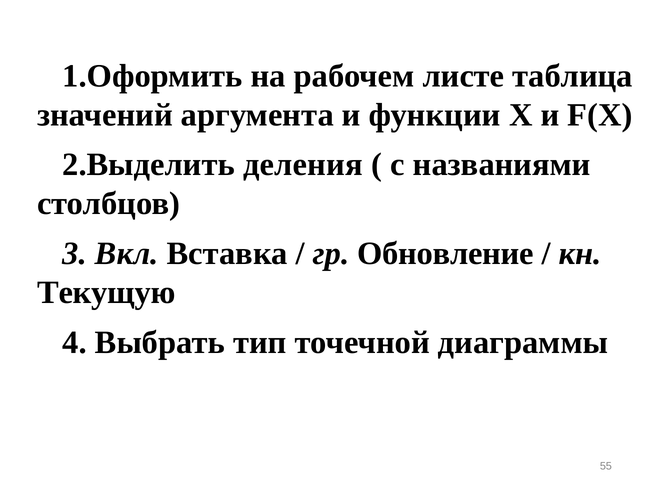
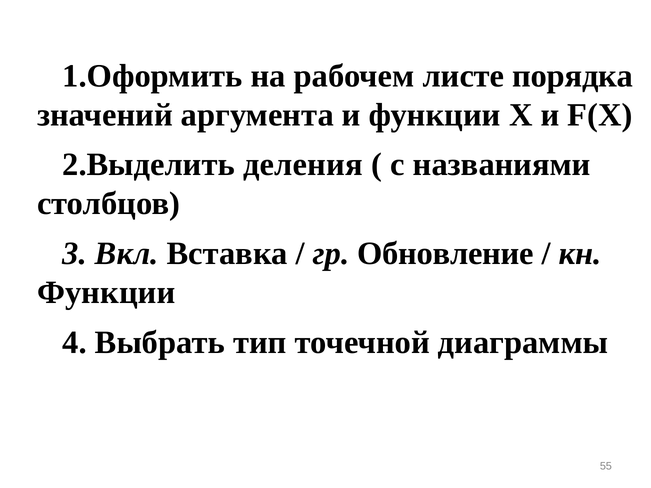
таблица: таблица -> порядка
Текущую at (106, 293): Текущую -> Функции
